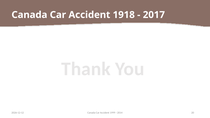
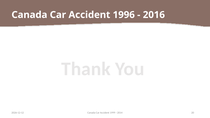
1918: 1918 -> 1996
2017: 2017 -> 2016
